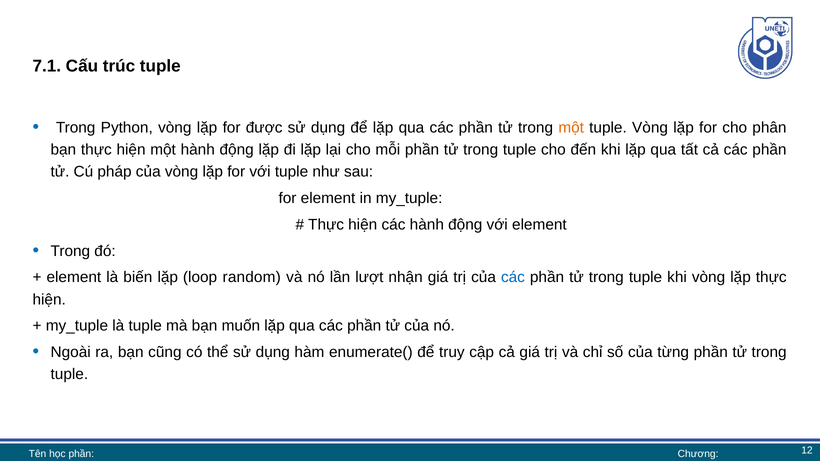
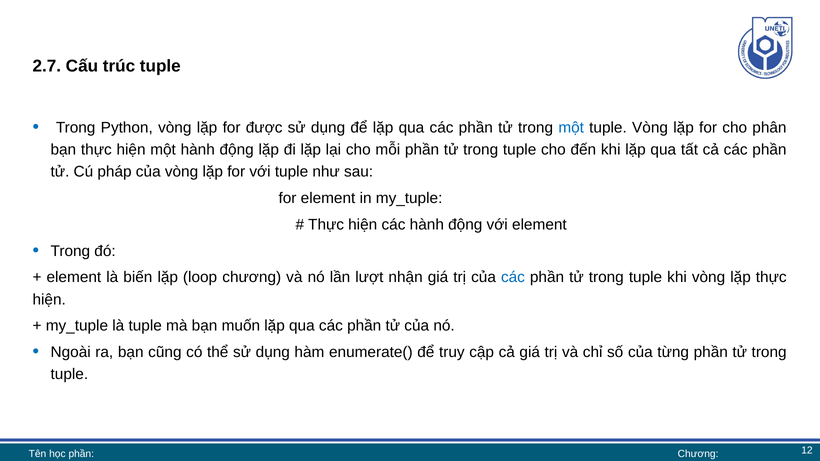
7.1: 7.1 -> 2.7
một at (571, 128) colour: orange -> blue
loop random: random -> chương
